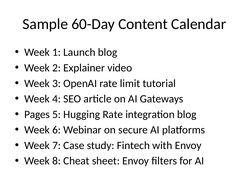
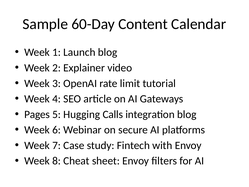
Hugging Rate: Rate -> Calls
